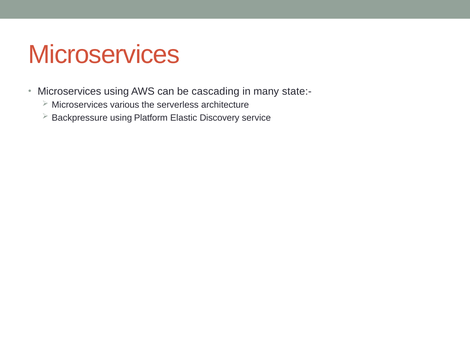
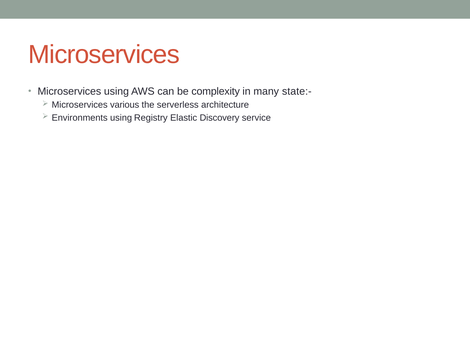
cascading: cascading -> complexity
Backpressure: Backpressure -> Environments
Platform: Platform -> Registry
